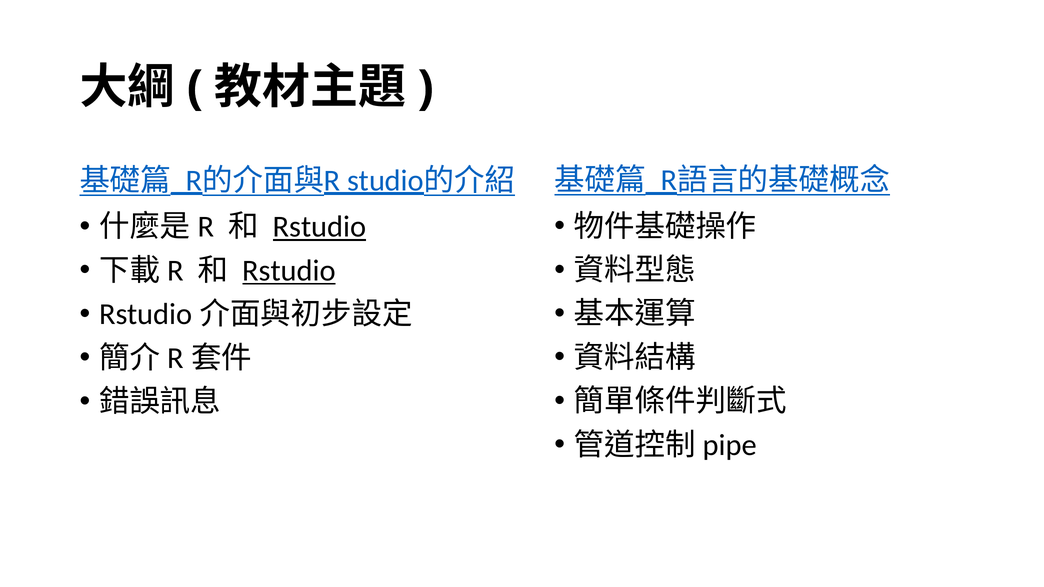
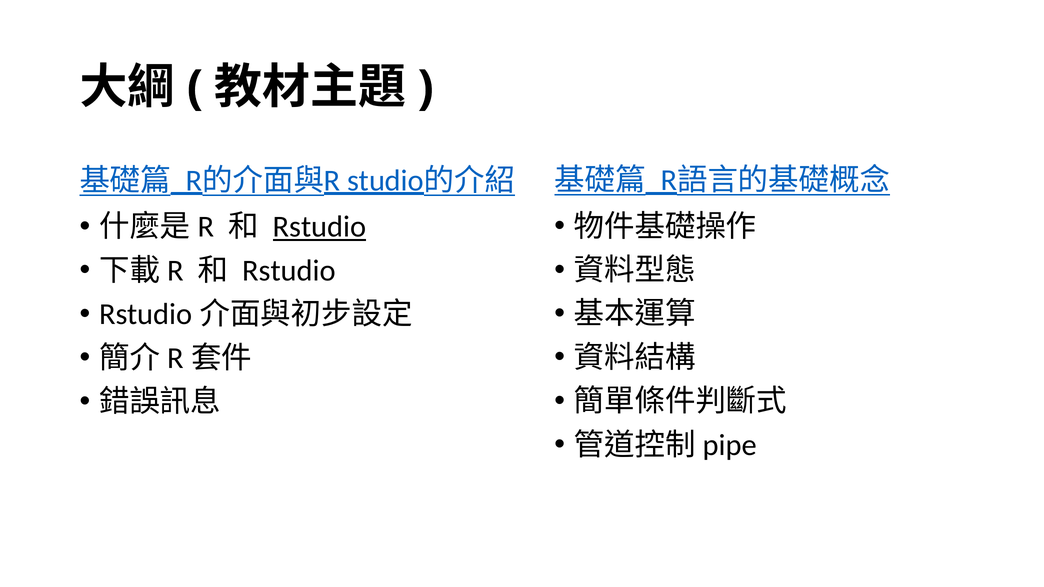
Rstudio at (289, 271) underline: present -> none
